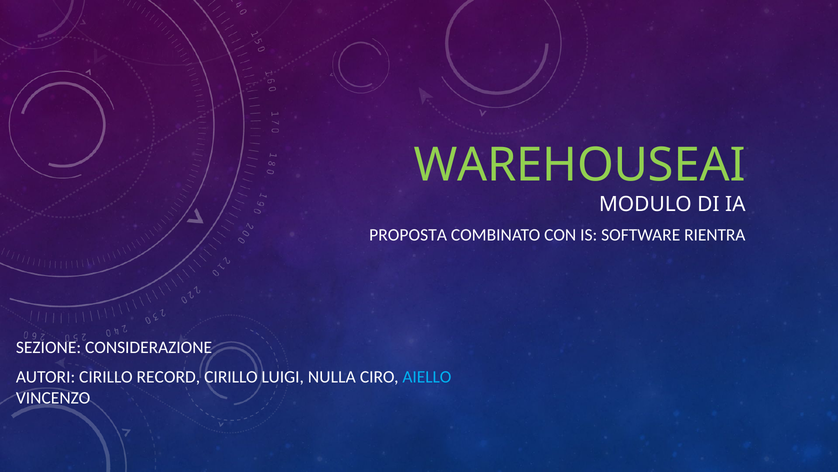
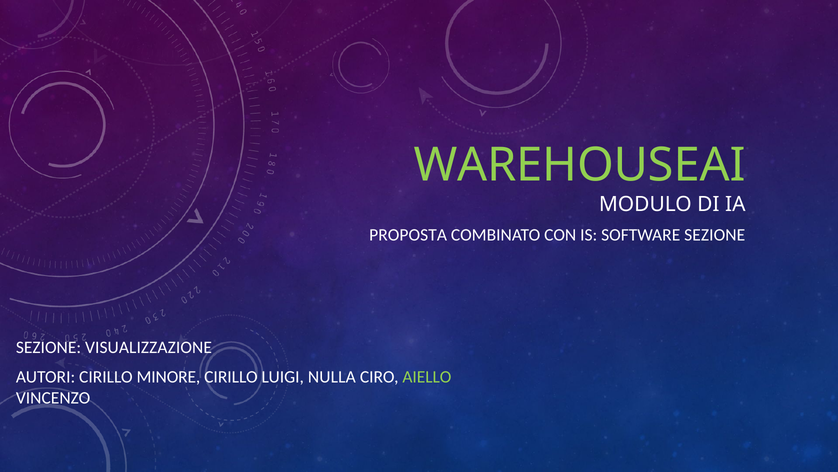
SOFTWARE RIENTRA: RIENTRA -> SEZIONE
CONSIDERAZIONE: CONSIDERAZIONE -> VISUALIZZAZIONE
RECORD: RECORD -> MINORE
AIELLO colour: light blue -> light green
